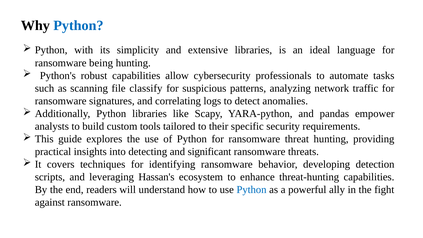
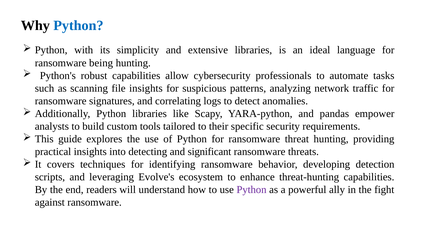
file classify: classify -> insights
Hassan's: Hassan's -> Evolve's
Python at (252, 190) colour: blue -> purple
